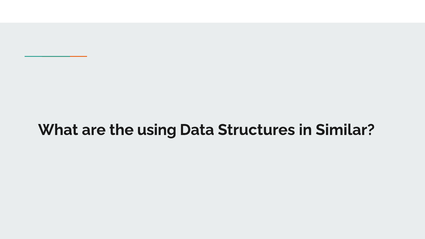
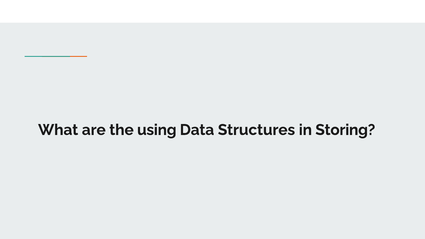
Similar: Similar -> Storing
